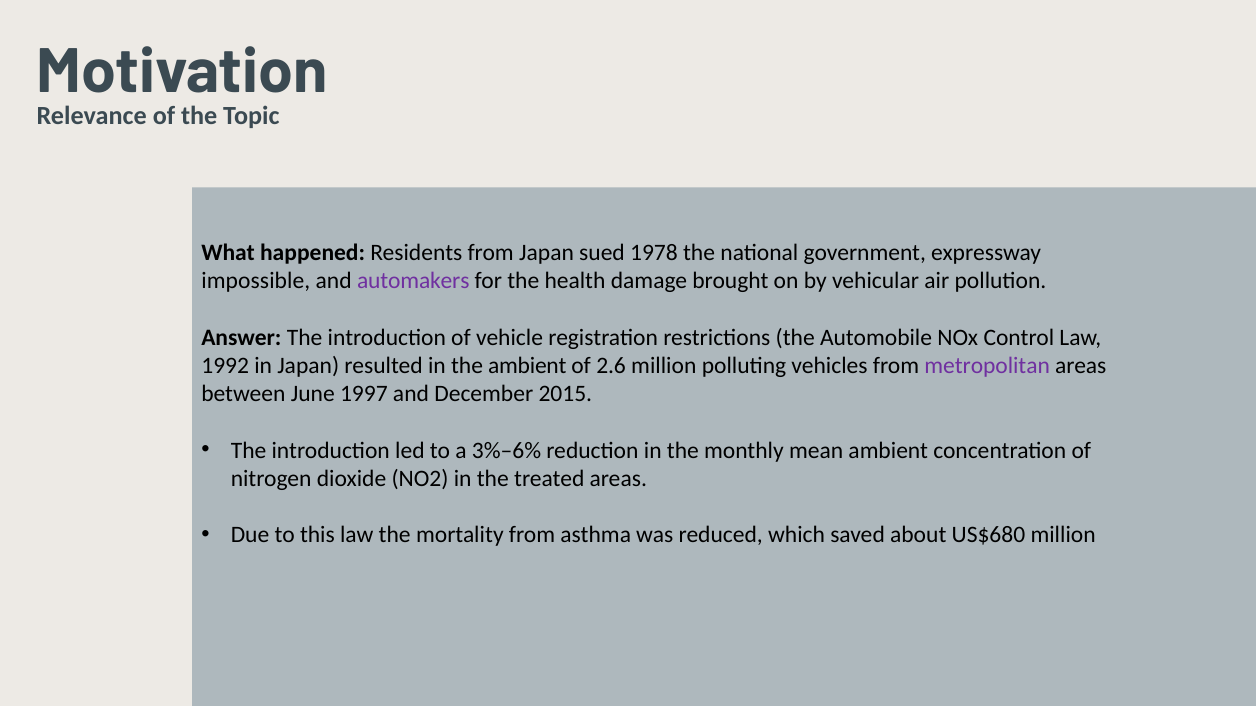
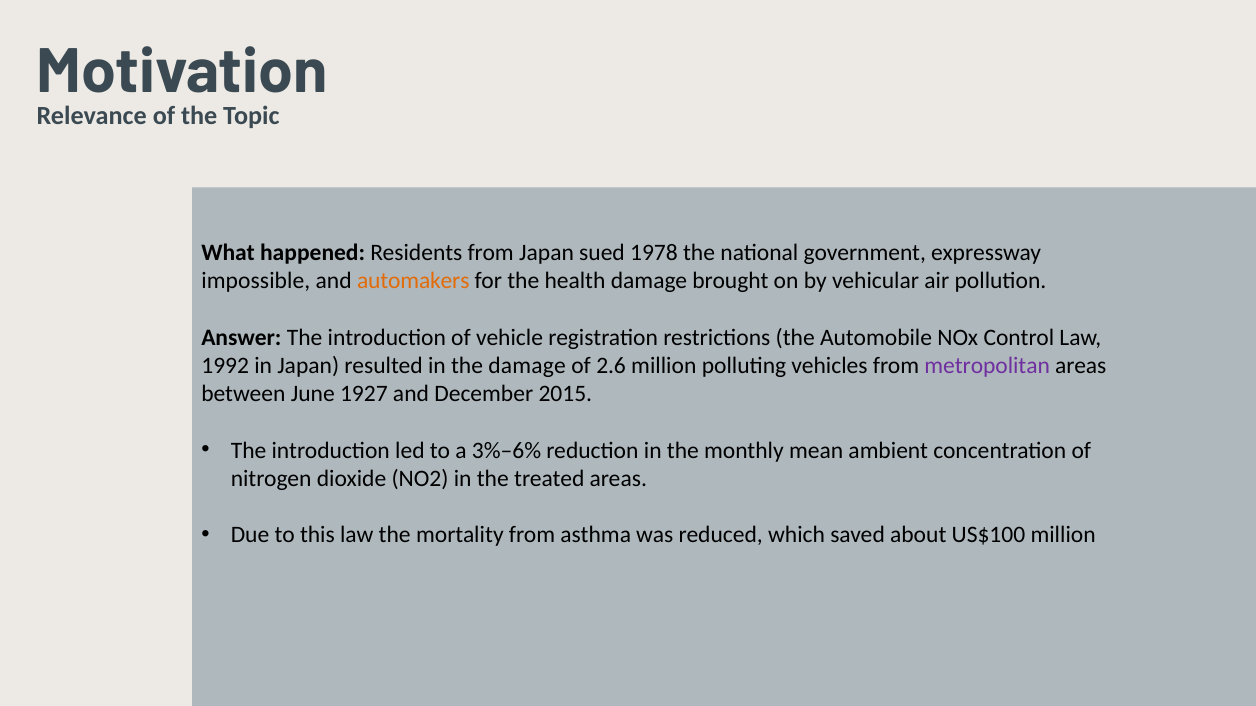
automakers colour: purple -> orange
the ambient: ambient -> damage
1997: 1997 -> 1927
US$680: US$680 -> US$100
